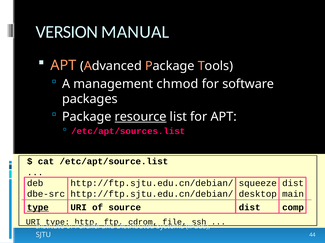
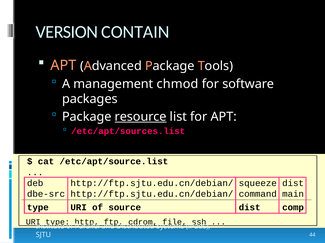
MANUAL: MANUAL -> CONTAIN
desktop: desktop -> command
type at (38, 208) underline: present -> none
